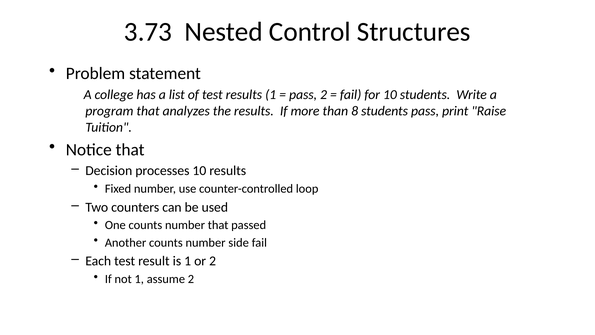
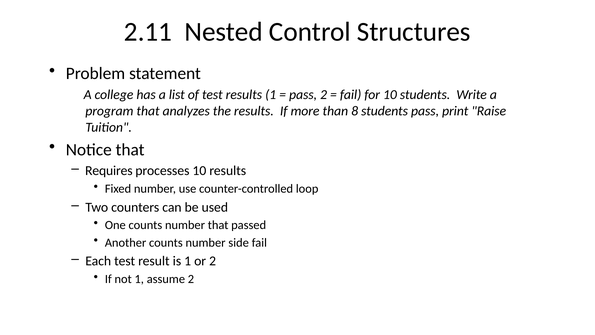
3.73: 3.73 -> 2.11
Decision: Decision -> Requires
